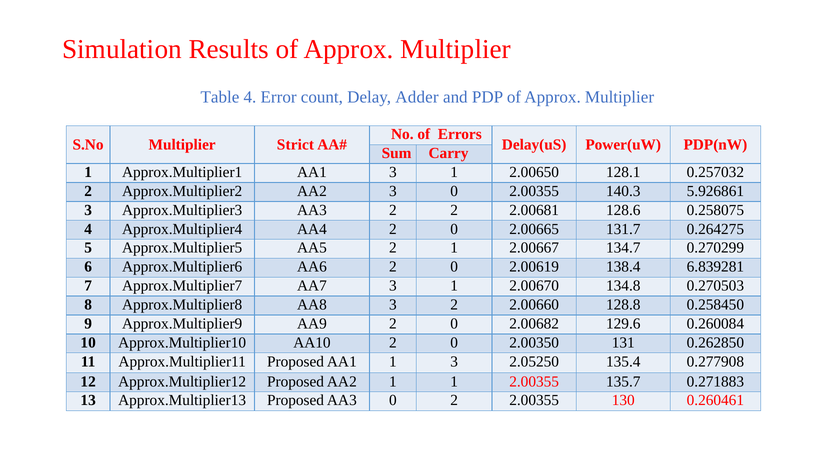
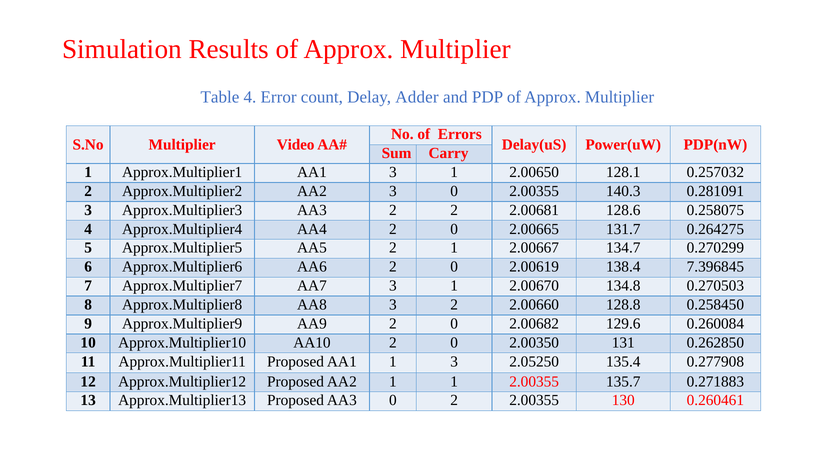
Strict: Strict -> Video
5.926861: 5.926861 -> 0.281091
6.839281: 6.839281 -> 7.396845
